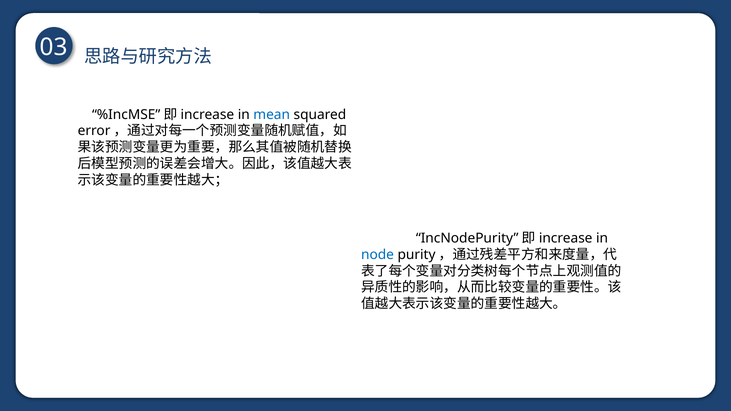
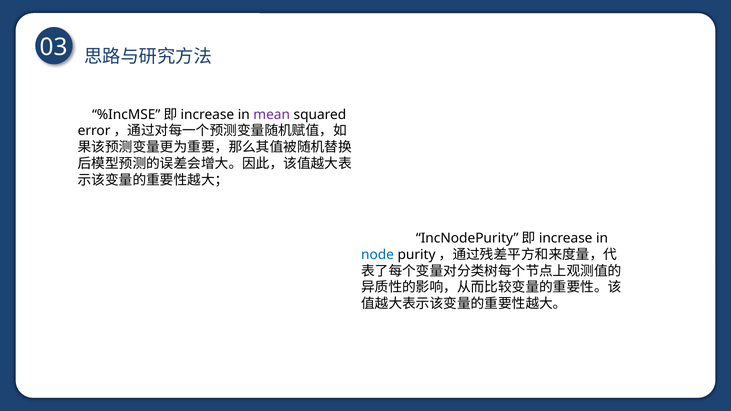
mean colour: blue -> purple
